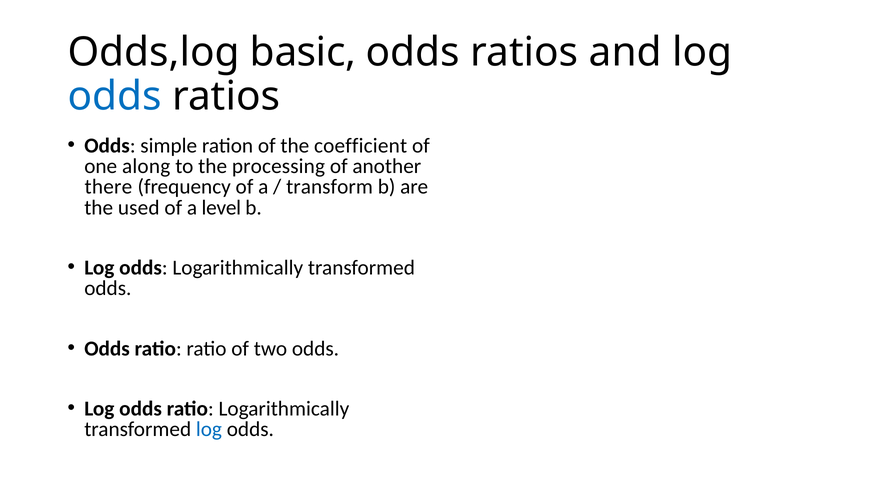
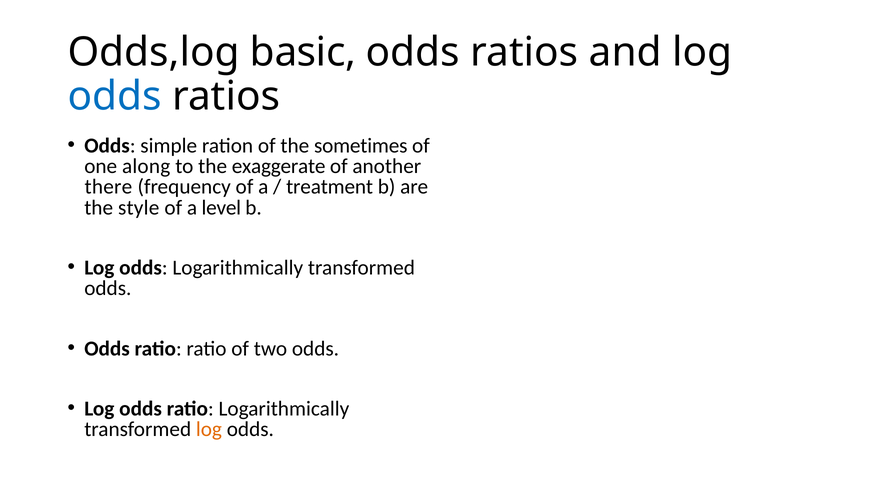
coefficient: coefficient -> sometimes
processing: processing -> exaggerate
transform: transform -> treatment
used: used -> style
log at (209, 429) colour: blue -> orange
